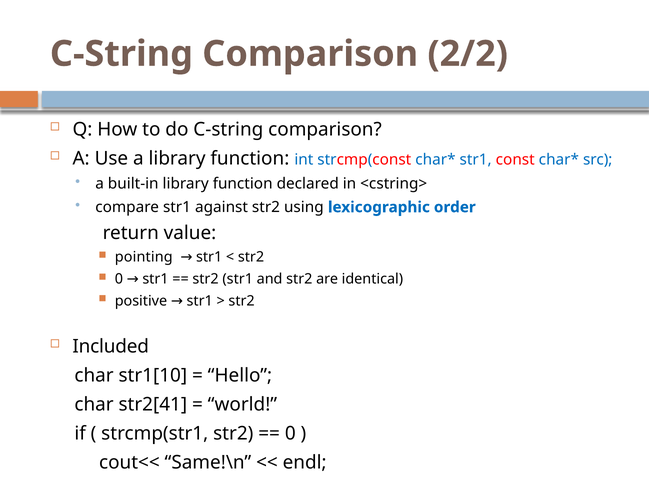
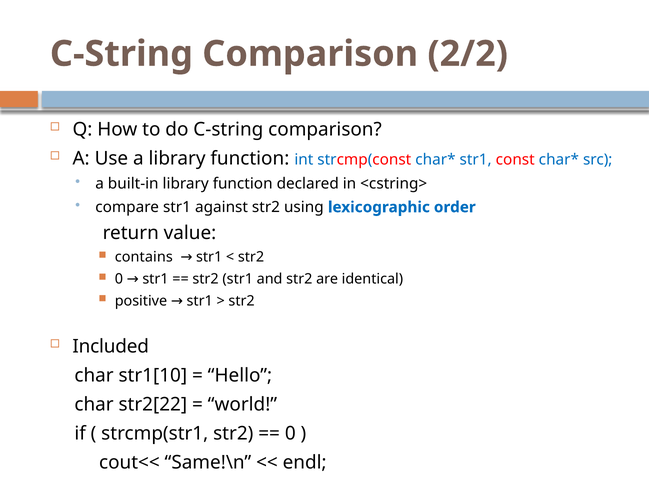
pointing: pointing -> contains
str2[41: str2[41 -> str2[22
